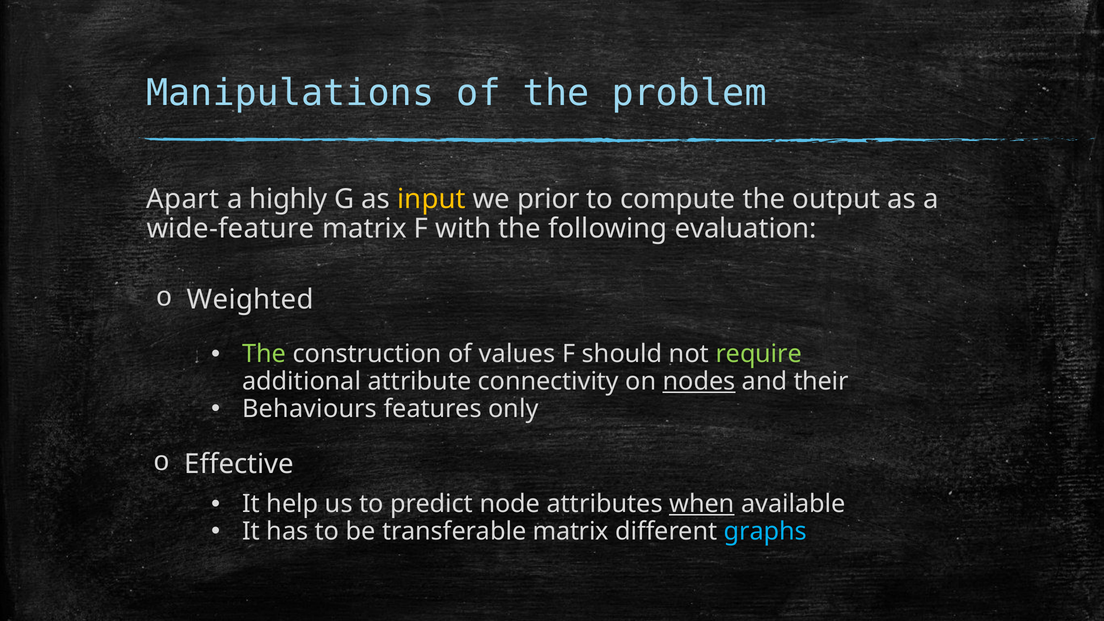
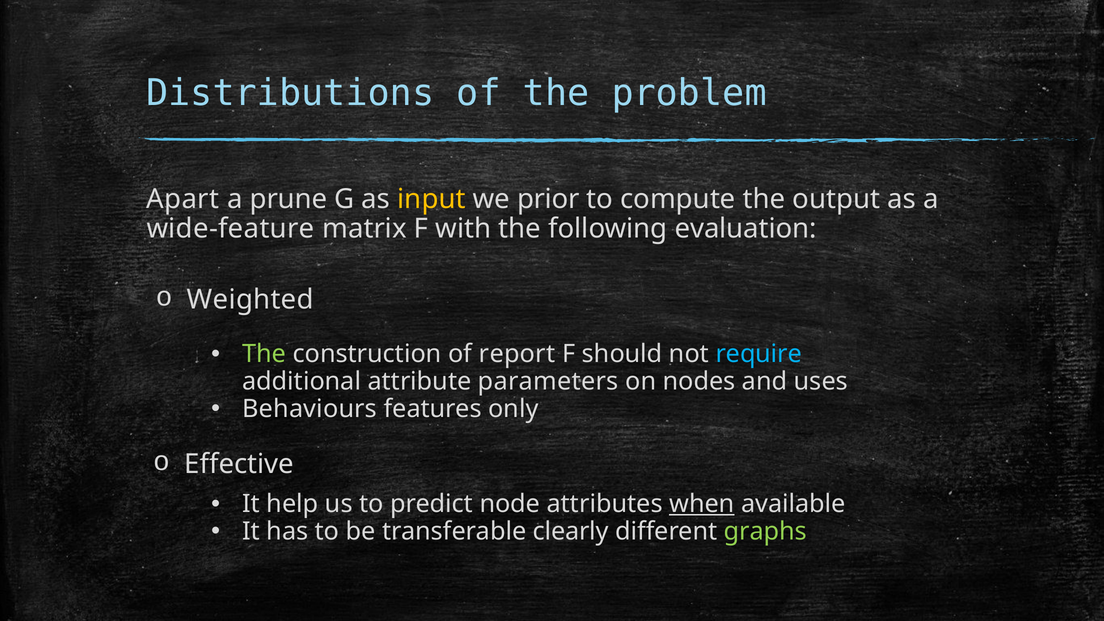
Manipulations: Manipulations -> Distributions
highly: highly -> prune
values: values -> report
require colour: light green -> light blue
connectivity: connectivity -> parameters
nodes underline: present -> none
their: their -> uses
transferable matrix: matrix -> clearly
graphs colour: light blue -> light green
